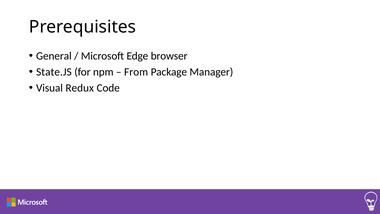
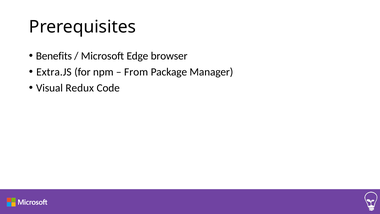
General: General -> Benefits
State.JS: State.JS -> Extra.JS
